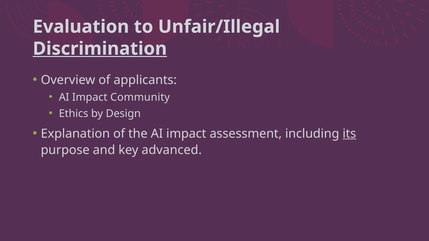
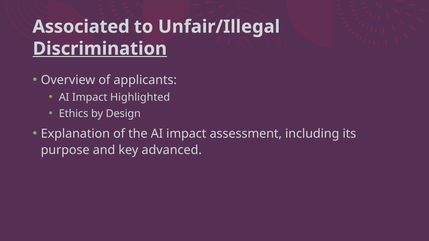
Evaluation: Evaluation -> Associated
Community: Community -> Highlighted
its underline: present -> none
